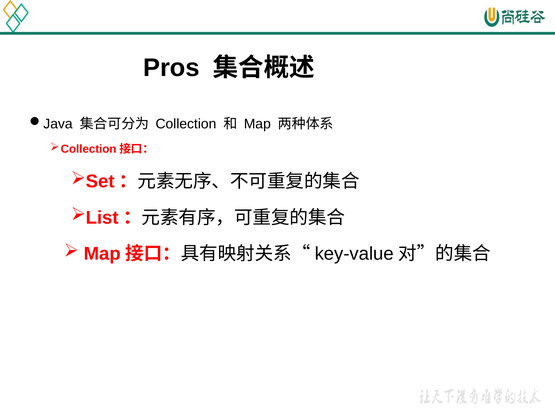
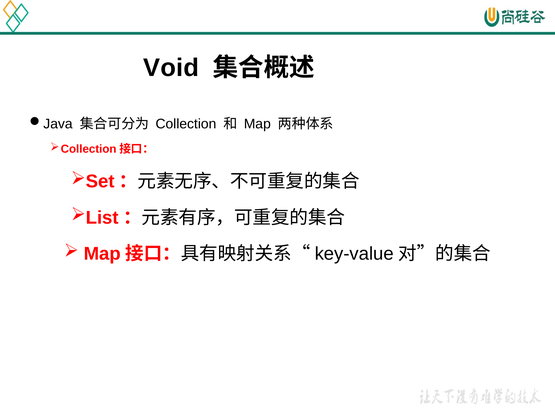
Pros: Pros -> Void
